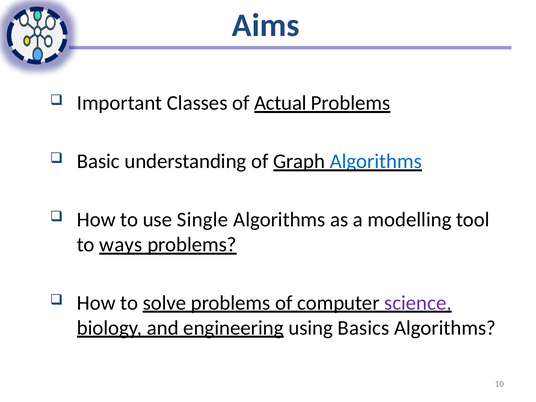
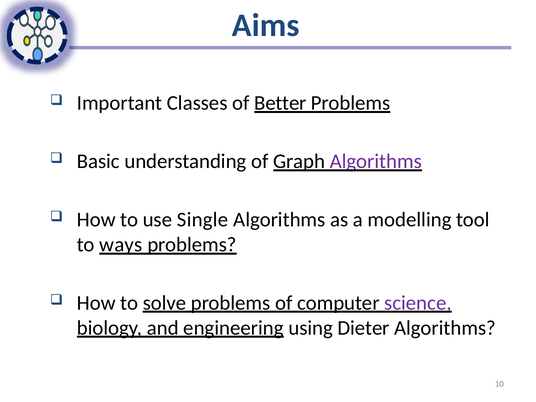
Actual: Actual -> Better
Algorithms at (376, 161) colour: blue -> purple
Basics: Basics -> Dieter
